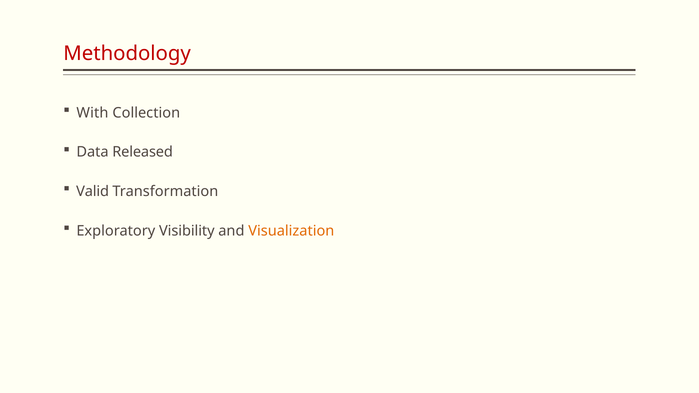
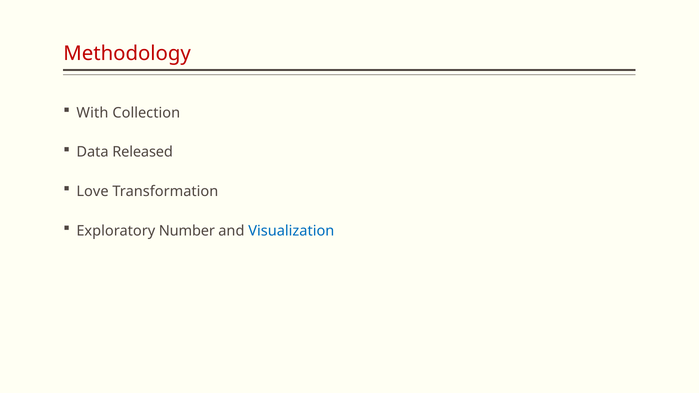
Valid: Valid -> Love
Visibility: Visibility -> Number
Visualization colour: orange -> blue
